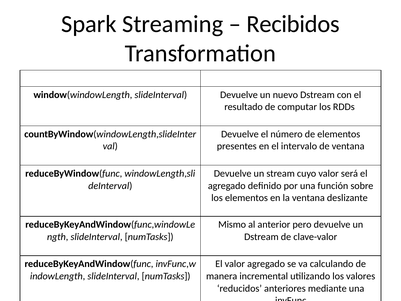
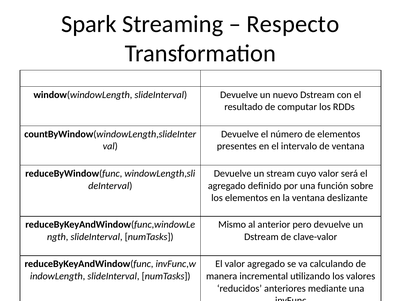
Recibidos: Recibidos -> Respecto
